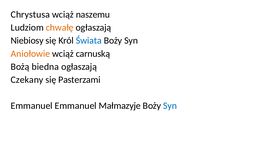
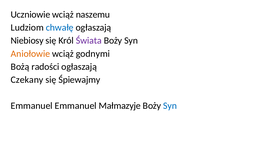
Chrystusa: Chrystusa -> Uczniowie
chwałę colour: orange -> blue
Świata colour: blue -> purple
carnuską: carnuską -> godnymi
biedna: biedna -> radości
Pasterzami: Pasterzami -> Śpiewajmy
